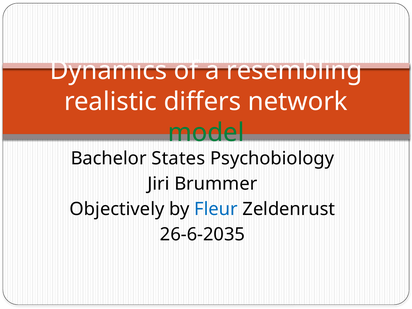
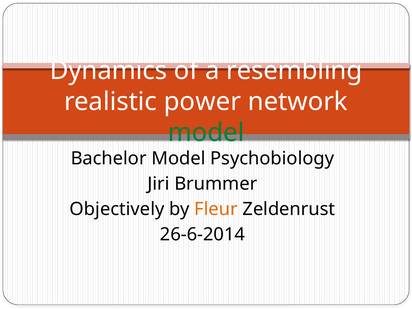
differs: differs -> power
Bachelor States: States -> Model
Fleur colour: blue -> orange
26-6-2035: 26-6-2035 -> 26-6-2014
